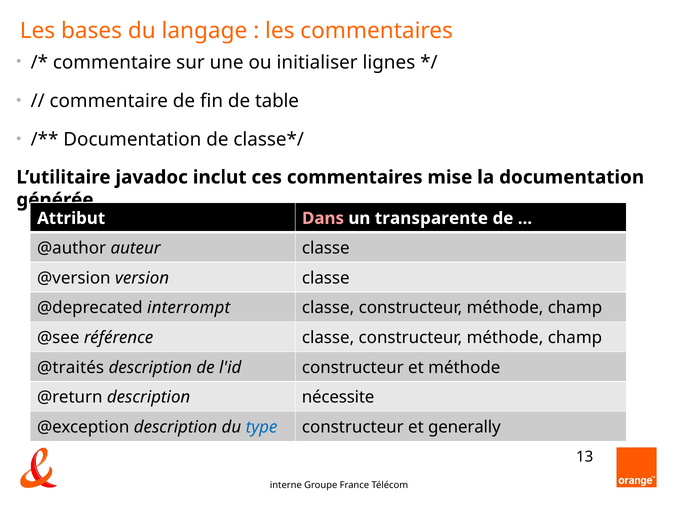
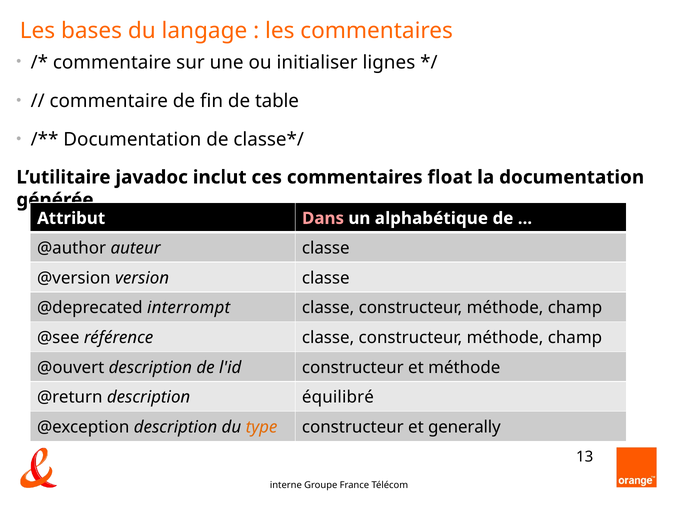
mise: mise -> float
transparente: transparente -> alphabétique
@traités: @traités -> @ouvert
nécessite: nécessite -> équilibré
type colour: blue -> orange
